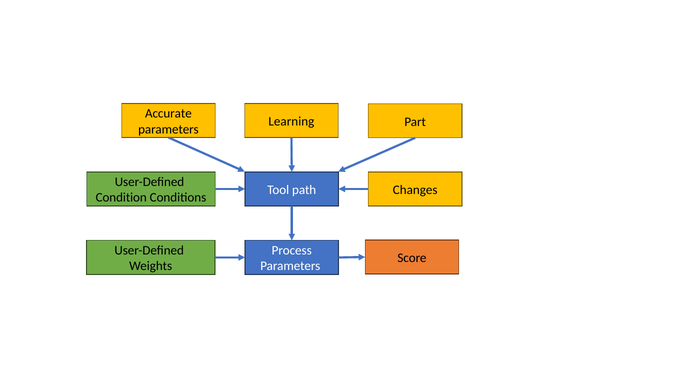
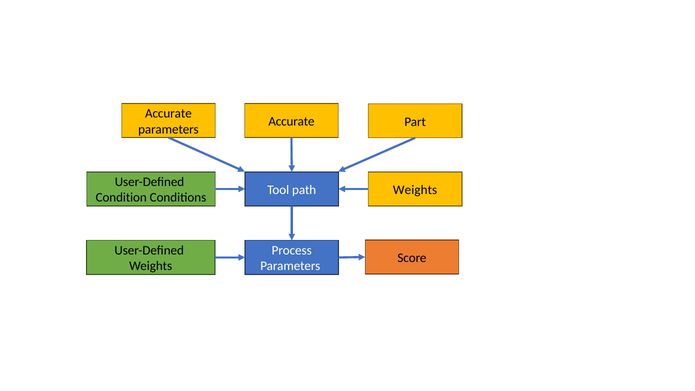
Learning at (291, 121): Learning -> Accurate
Changes at (415, 190): Changes -> Weights
